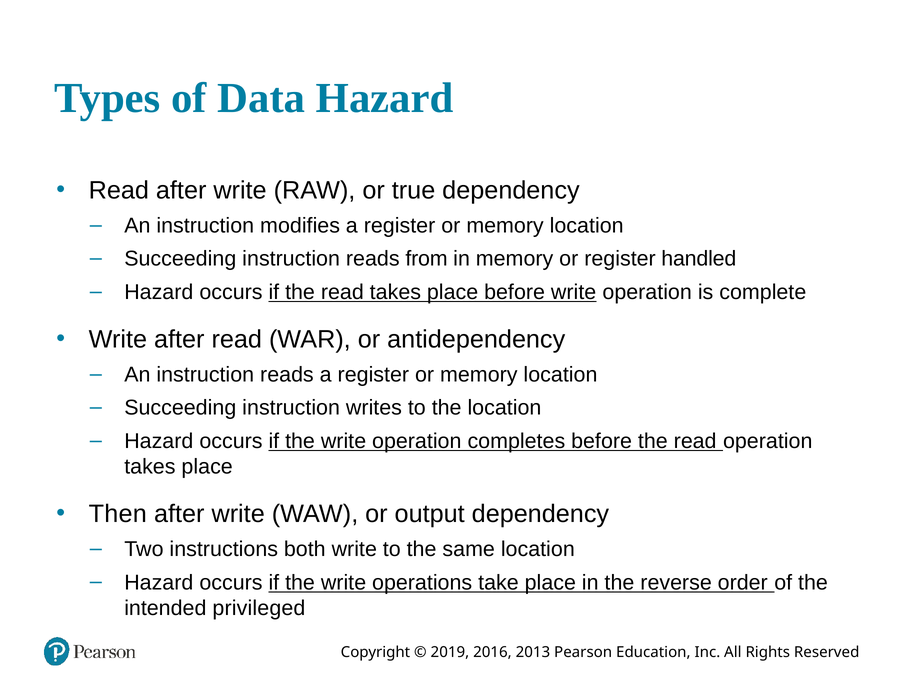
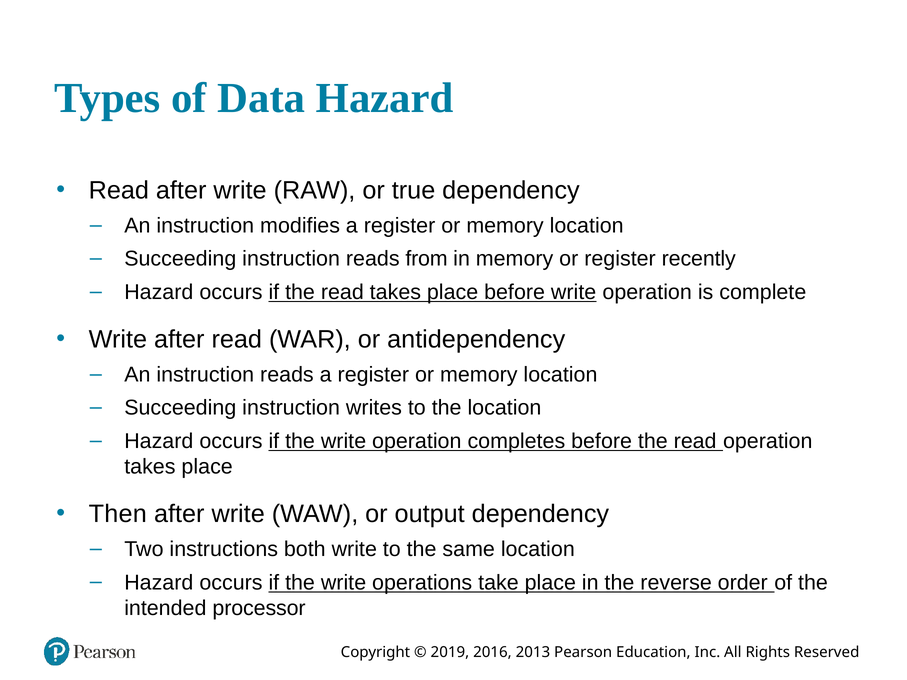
handled: handled -> recently
privileged: privileged -> processor
